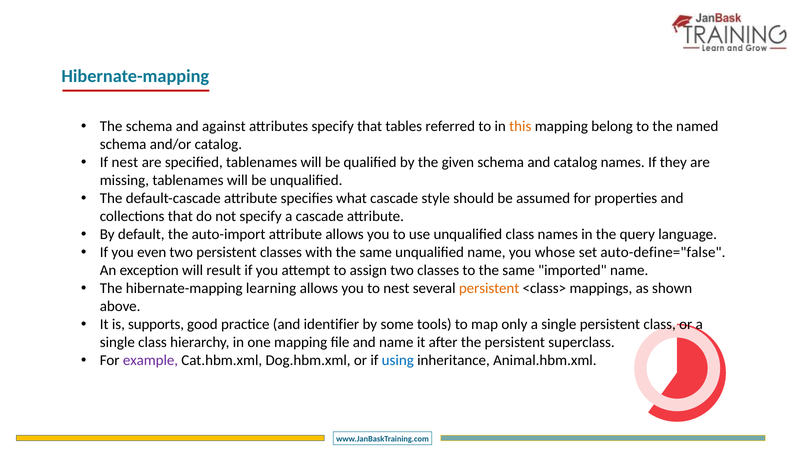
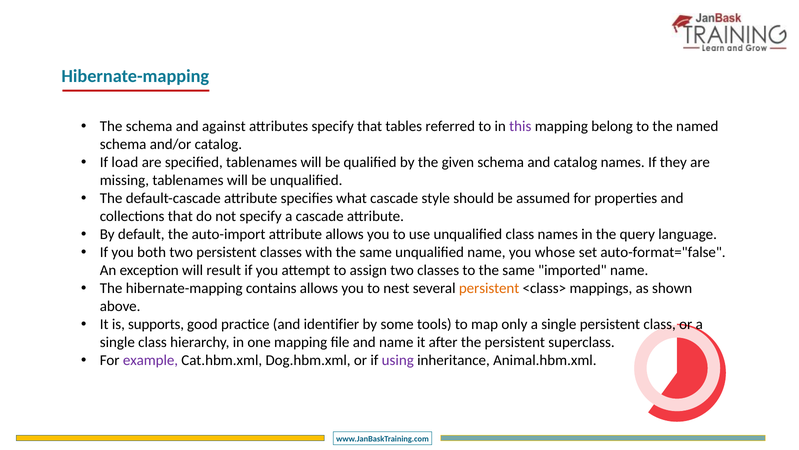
this colour: orange -> purple
If nest: nest -> load
even: even -> both
auto-define="false: auto-define="false -> auto-format="false
learning: learning -> contains
using colour: blue -> purple
